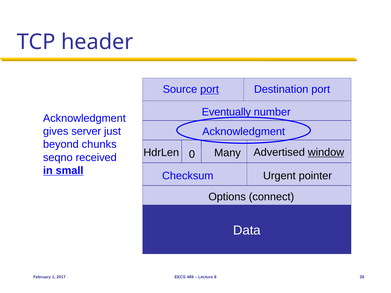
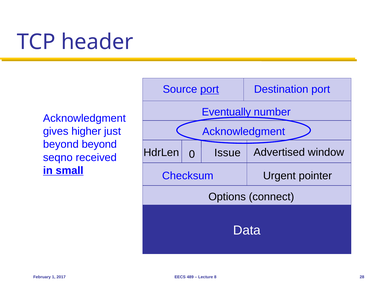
server: server -> higher
beyond chunks: chunks -> beyond
window underline: present -> none
Many: Many -> Issue
